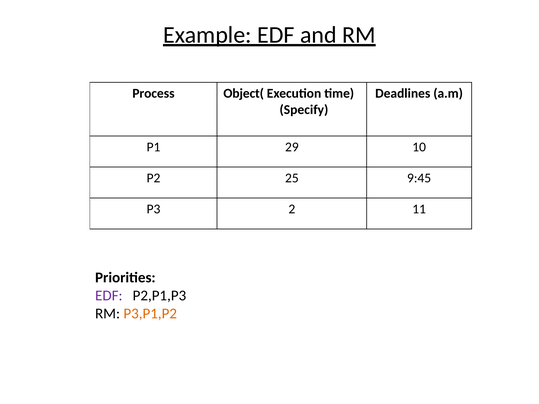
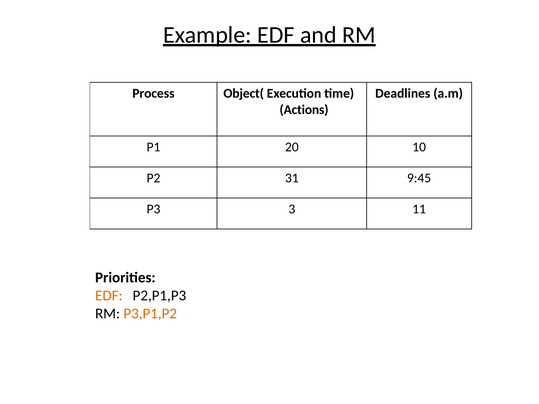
Specify: Specify -> Actions
29: 29 -> 20
25: 25 -> 31
2: 2 -> 3
EDF at (109, 296) colour: purple -> orange
